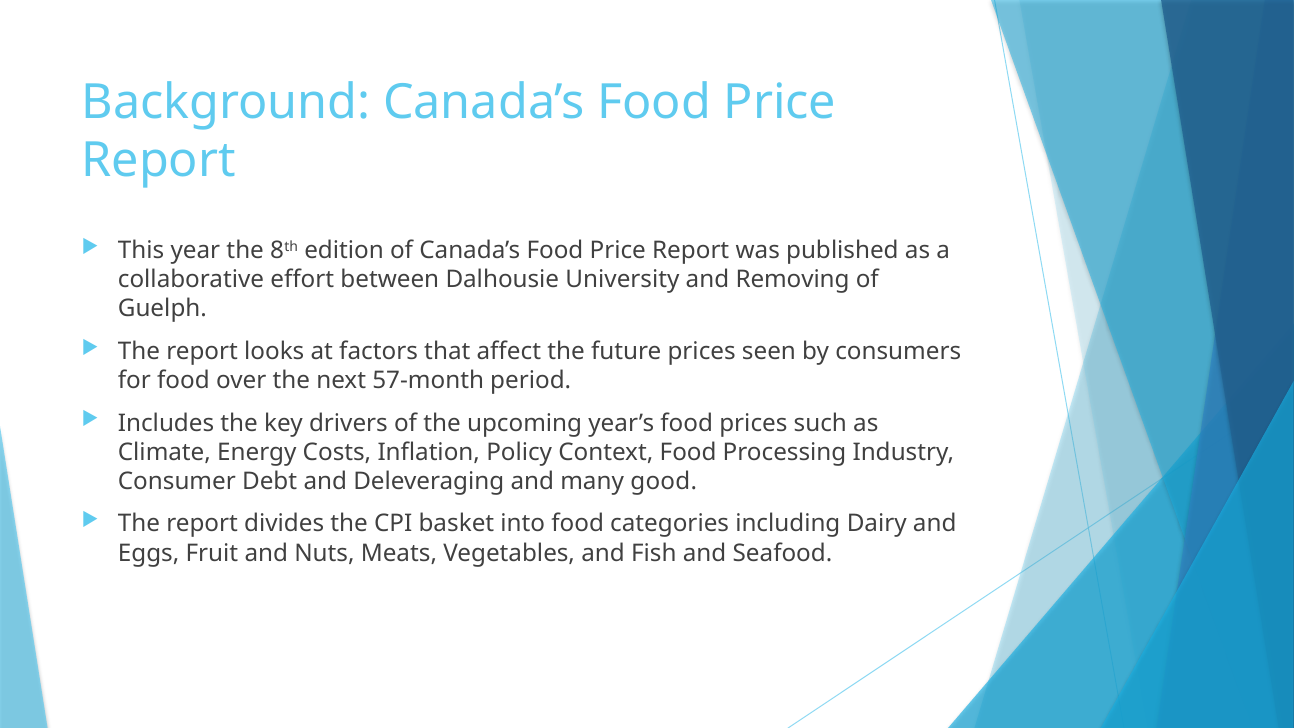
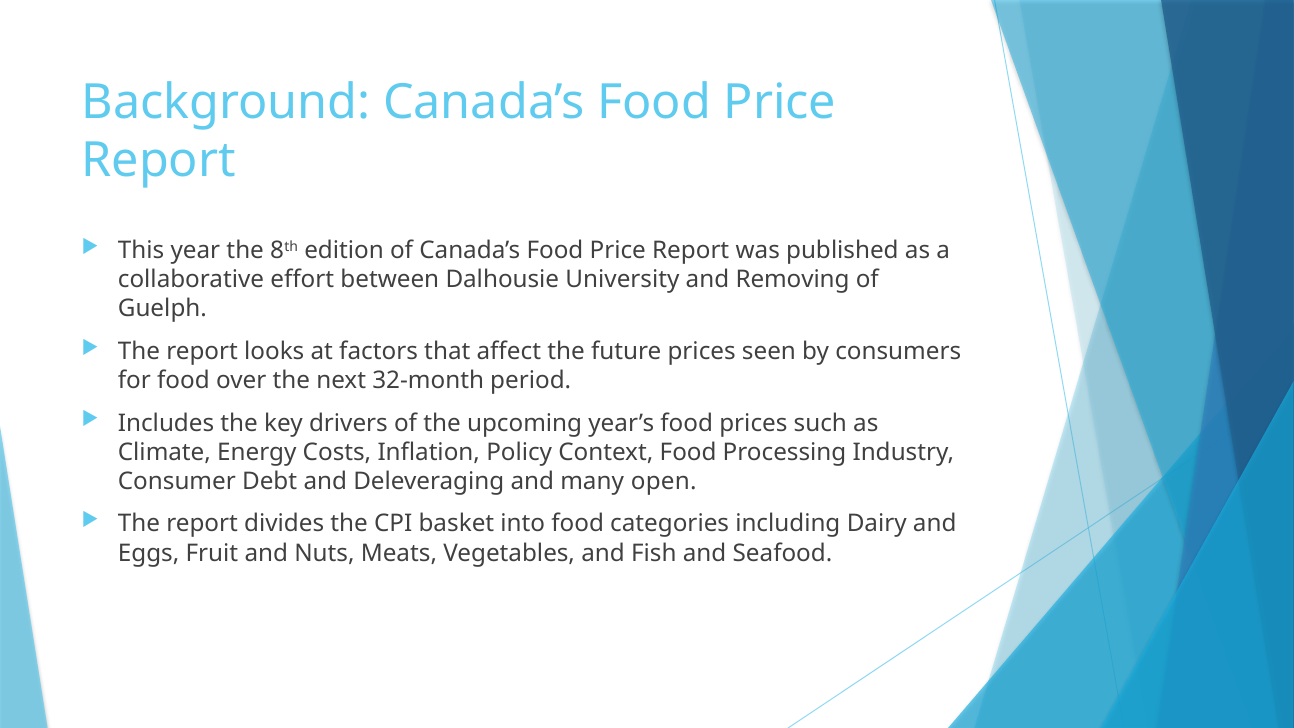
57-month: 57-month -> 32-month
good: good -> open
